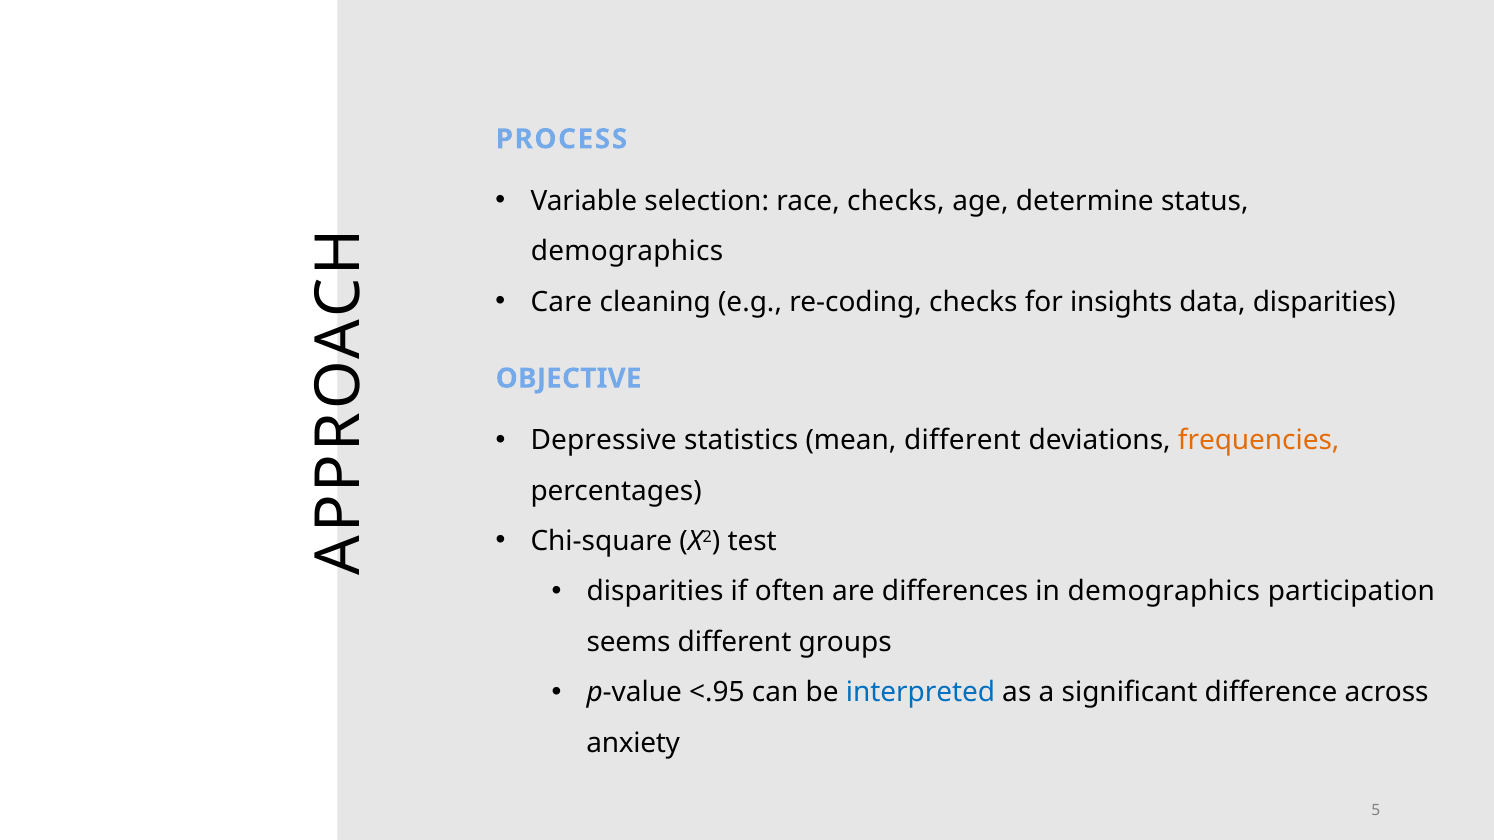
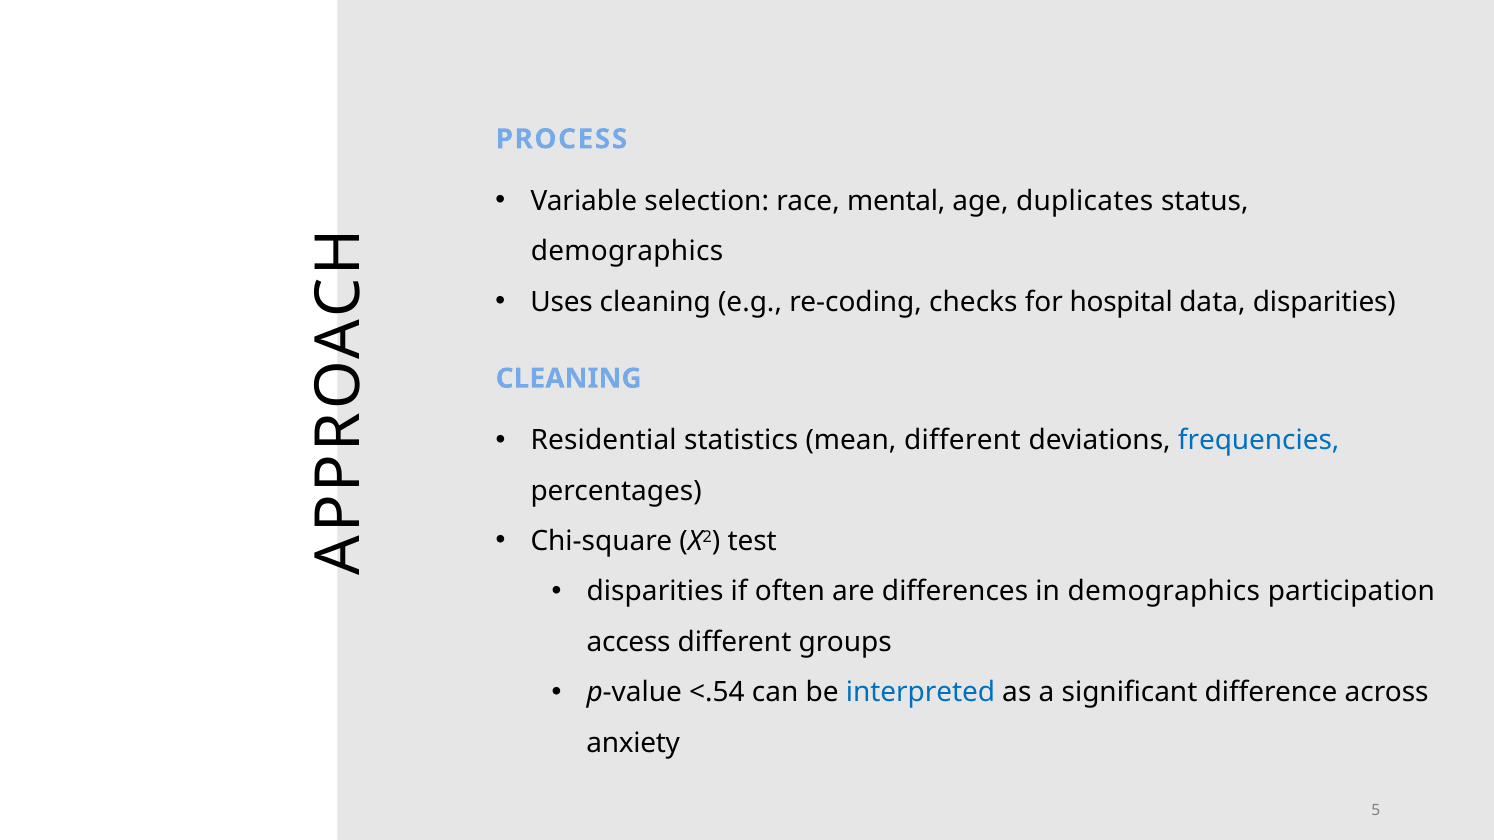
race checks: checks -> mental
determine: determine -> duplicates
Care: Care -> Uses
insights: insights -> hospital
OBJECTIVE at (569, 379): OBJECTIVE -> CLEANING
Depressive: Depressive -> Residential
frequencies colour: orange -> blue
seems: seems -> access
<.95: <.95 -> <.54
